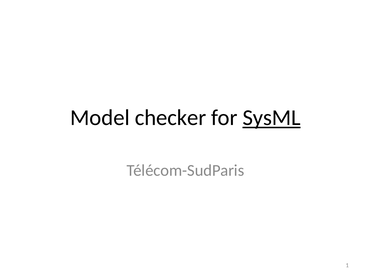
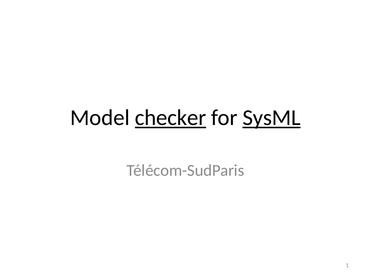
checker underline: none -> present
